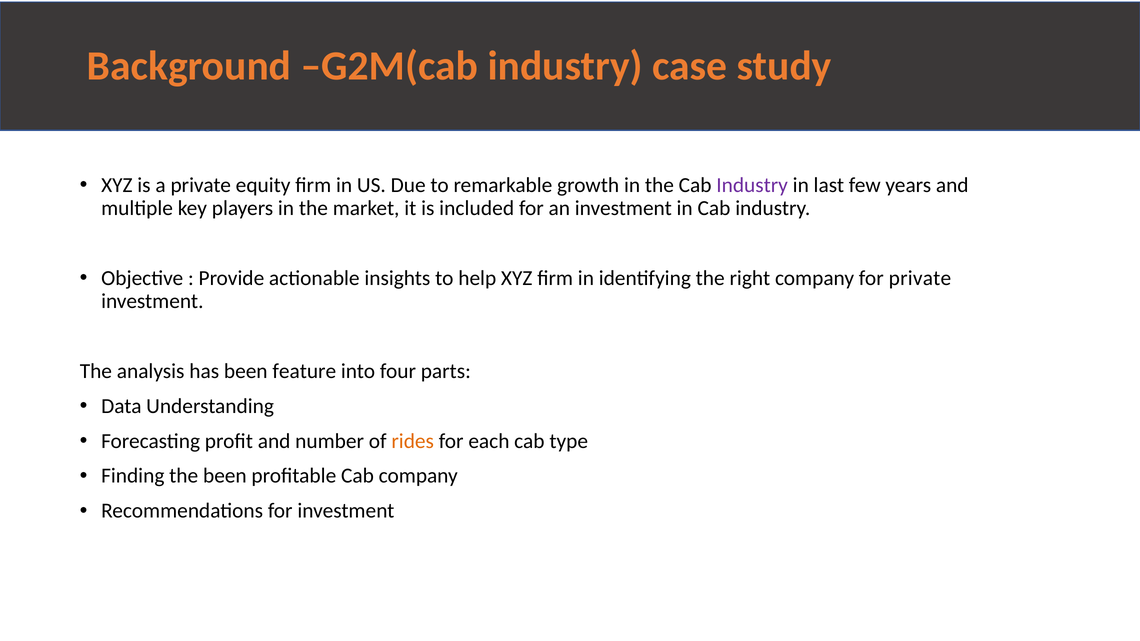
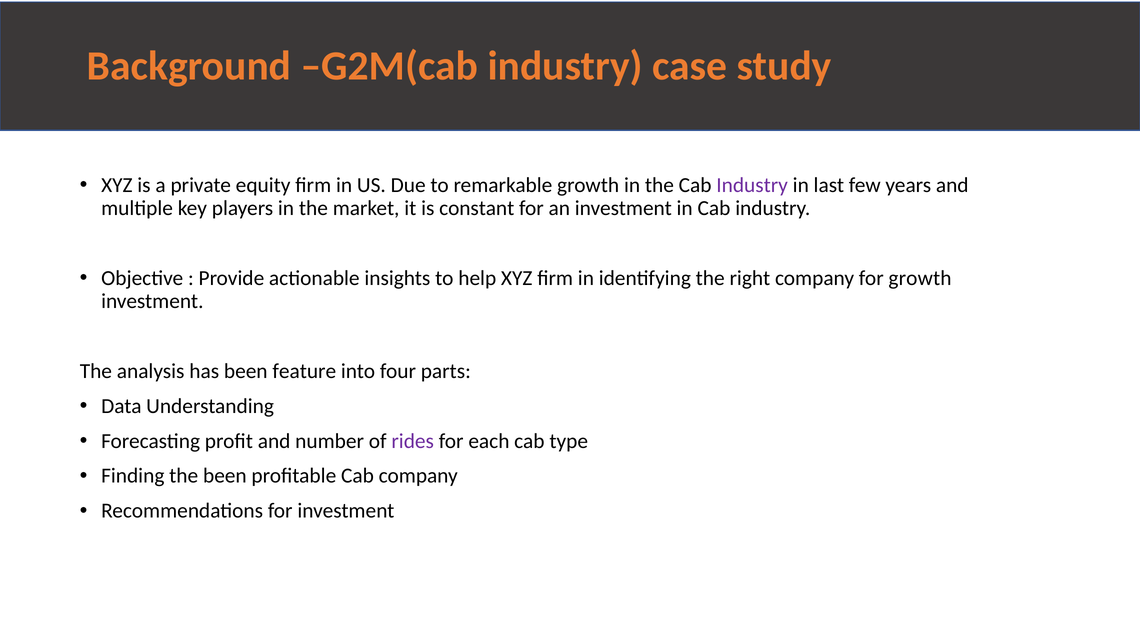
included: included -> constant
for private: private -> growth
rides colour: orange -> purple
